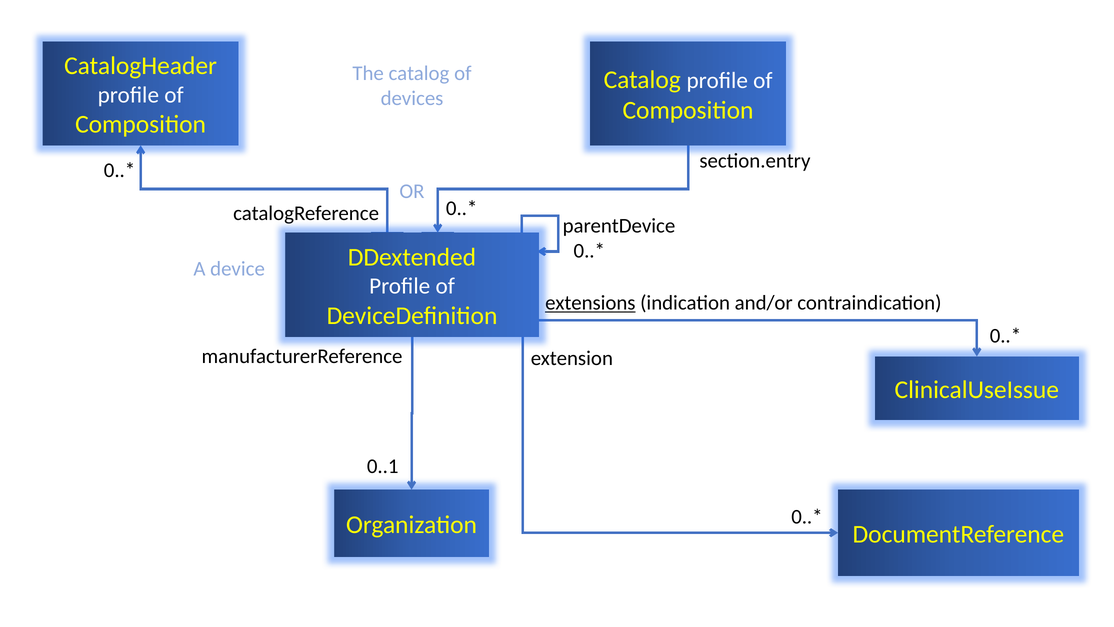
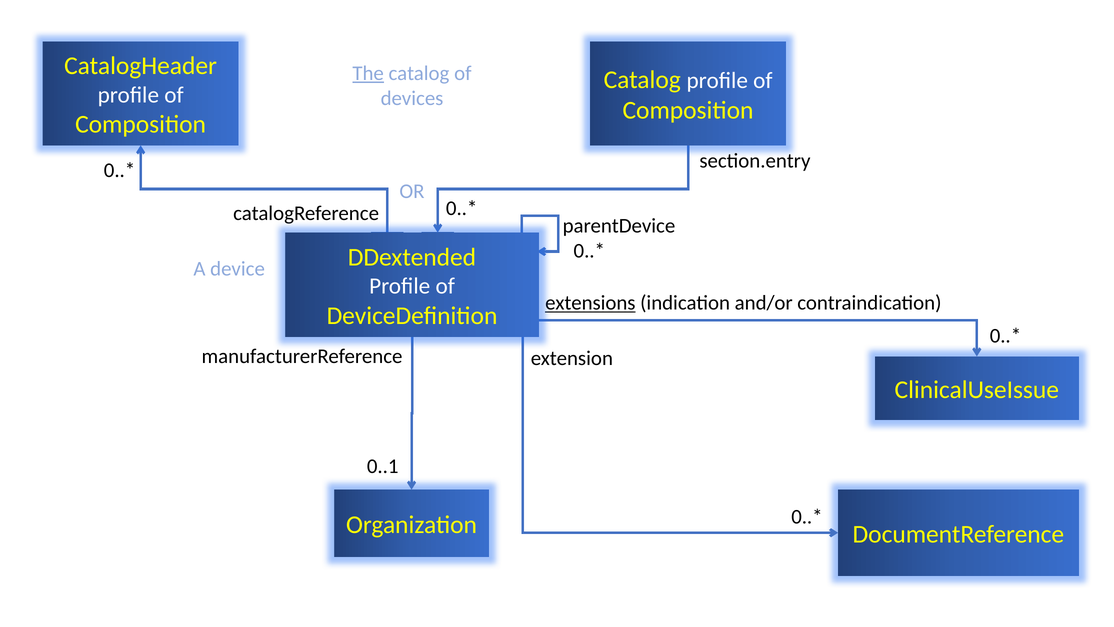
The underline: none -> present
